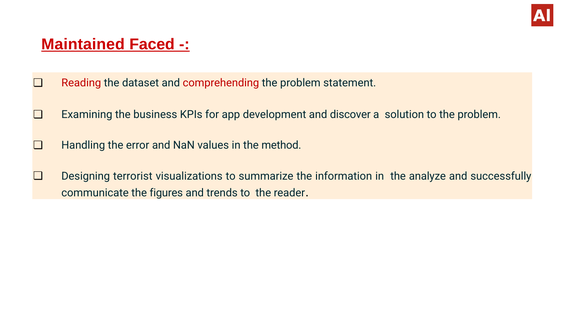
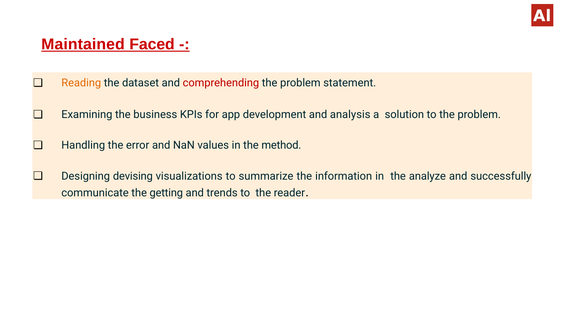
Reading colour: red -> orange
discover: discover -> analysis
terrorist: terrorist -> devising
figures: figures -> getting
